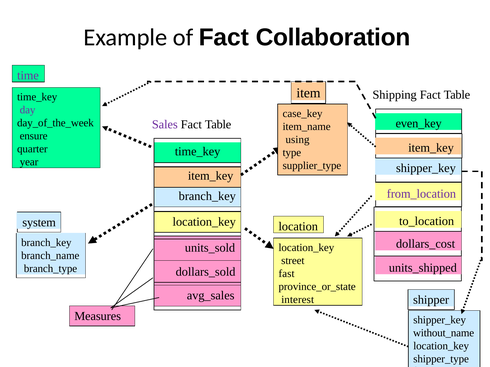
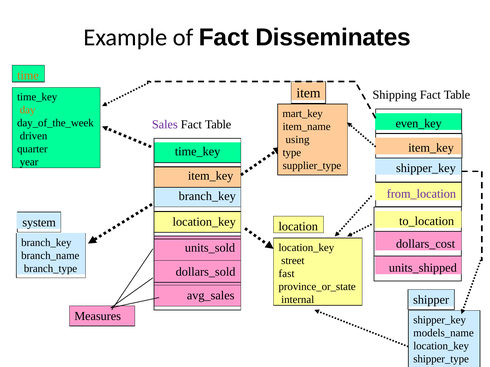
Collaboration: Collaboration -> Disseminates
time colour: purple -> orange
day colour: purple -> orange
case_key: case_key -> mart_key
ensure: ensure -> driven
interest: interest -> internal
without_name: without_name -> models_name
